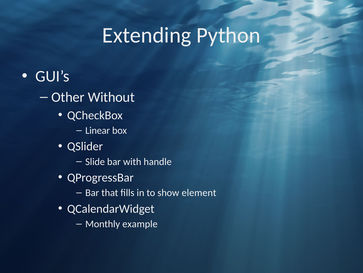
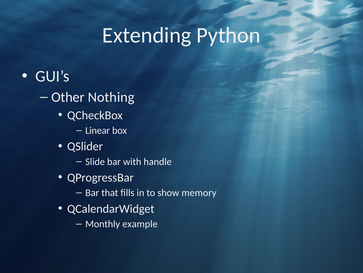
Without: Without -> Nothing
element: element -> memory
